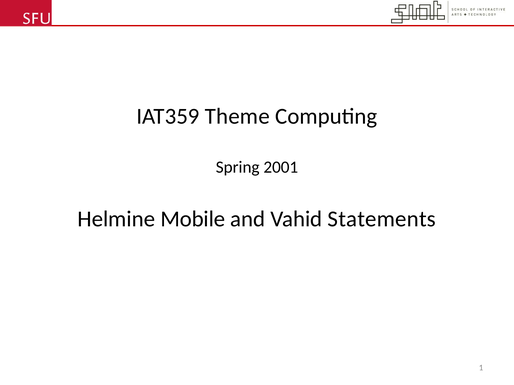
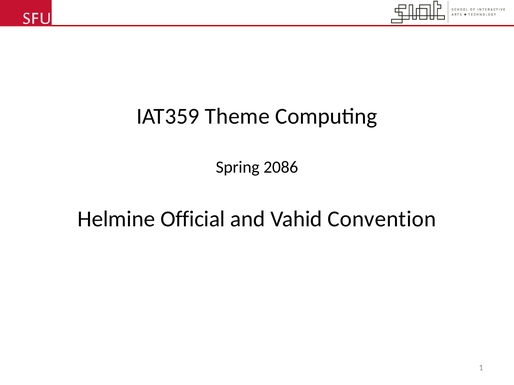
2001: 2001 -> 2086
Mobile: Mobile -> Official
Statements: Statements -> Convention
